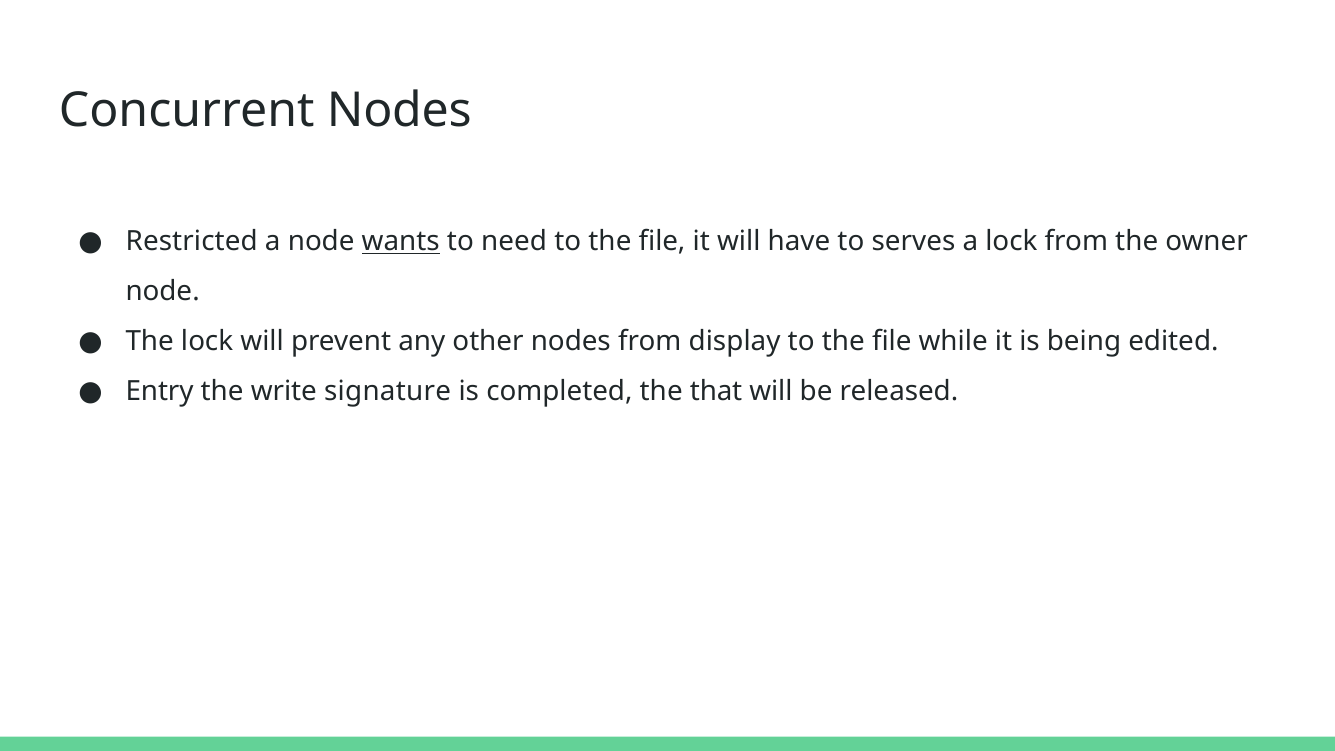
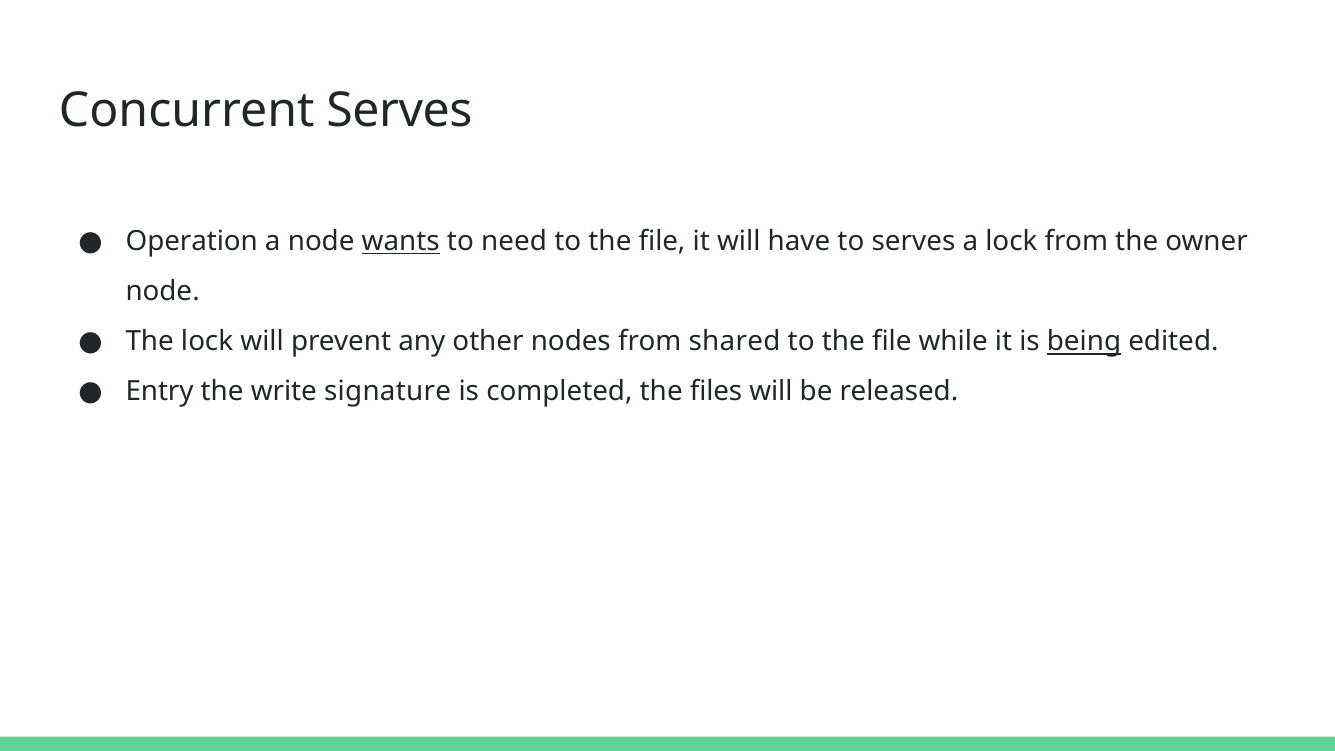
Concurrent Nodes: Nodes -> Serves
Restricted: Restricted -> Operation
display: display -> shared
being underline: none -> present
that: that -> files
